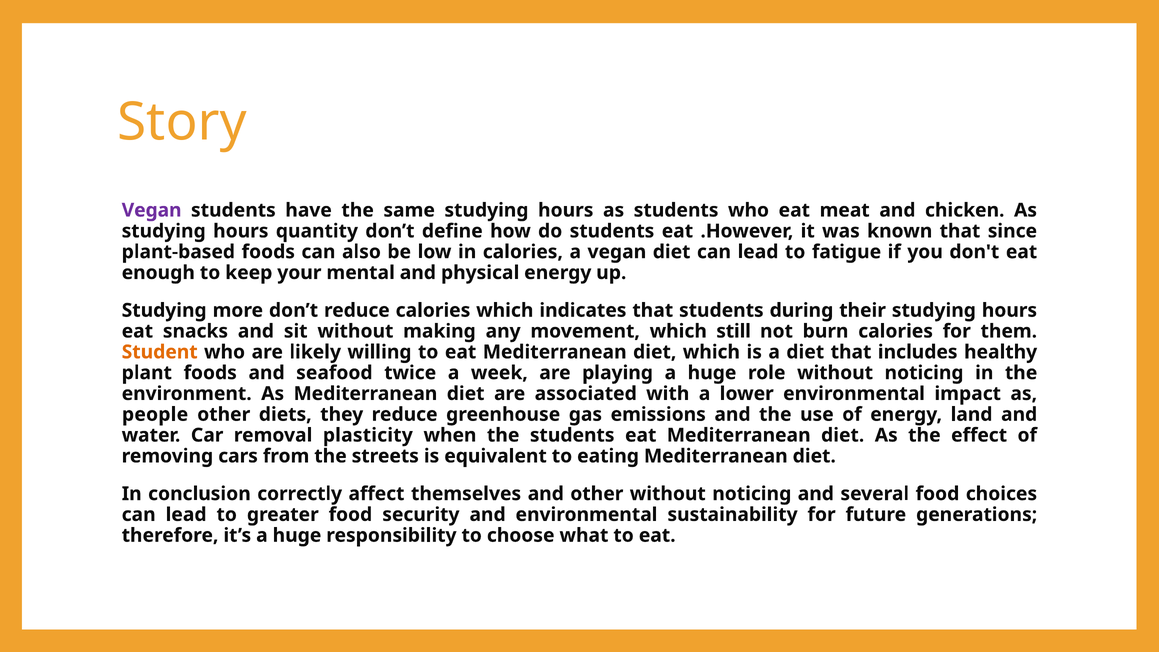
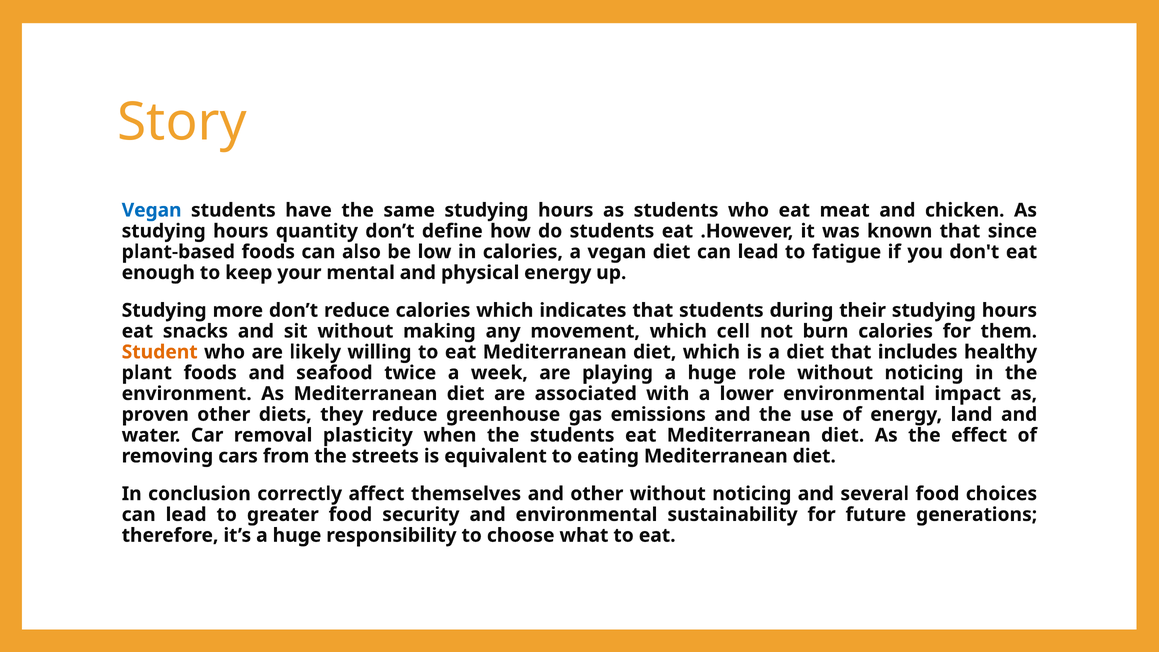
Vegan at (152, 210) colour: purple -> blue
still: still -> cell
people: people -> proven
